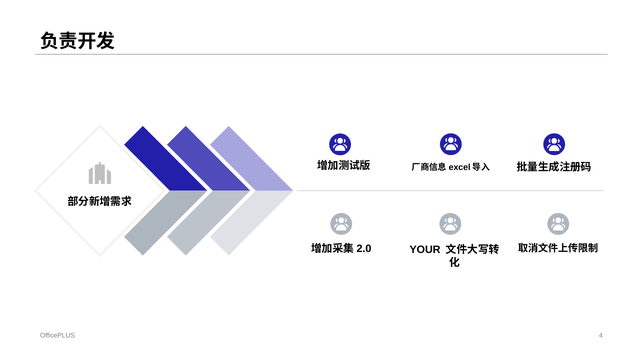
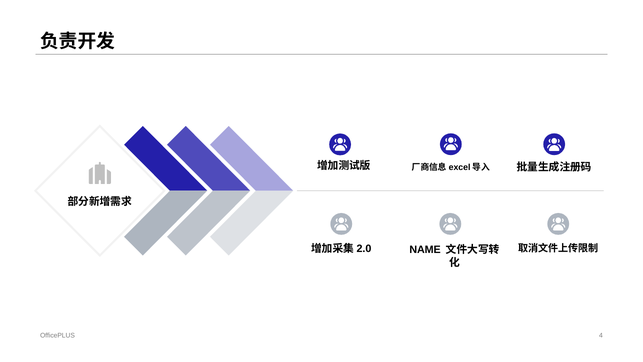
YOUR: YOUR -> NAME
